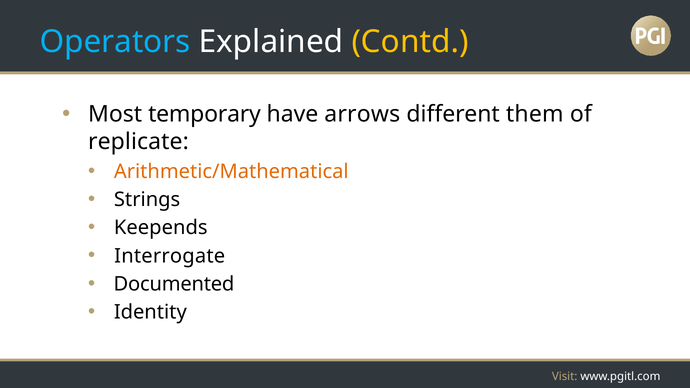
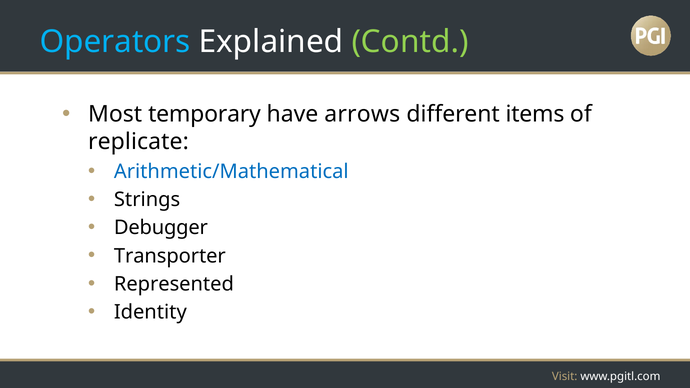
Contd colour: yellow -> light green
them: them -> items
Arithmetic/Mathematical colour: orange -> blue
Keepends: Keepends -> Debugger
Interrogate: Interrogate -> Transporter
Documented: Documented -> Represented
